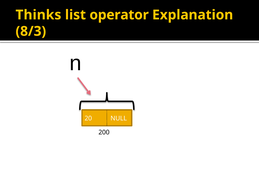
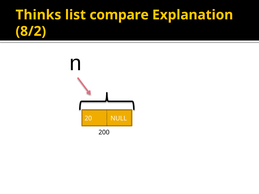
operator: operator -> compare
8/3: 8/3 -> 8/2
